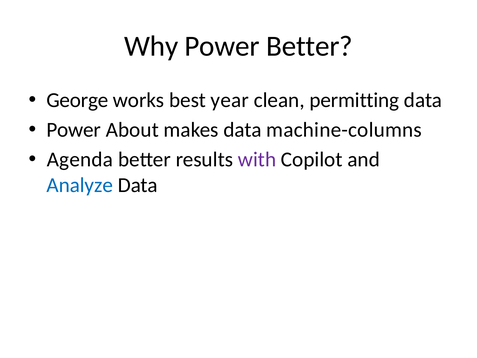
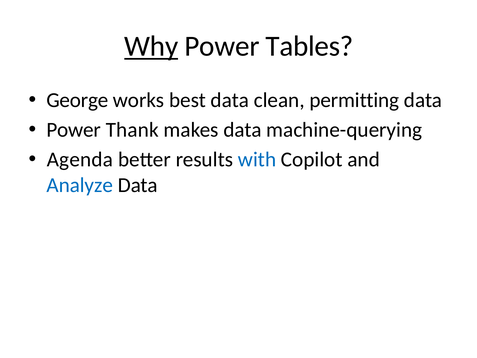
Why underline: none -> present
Power Better: Better -> Tables
best year: year -> data
About: About -> Thank
machine-columns: machine-columns -> machine-querying
with colour: purple -> blue
